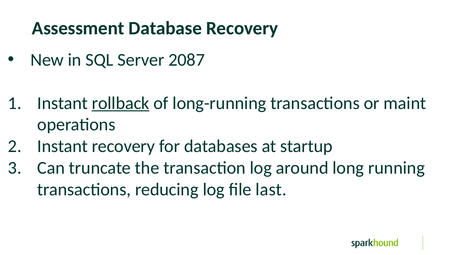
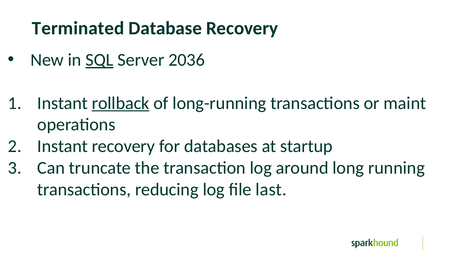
Assessment: Assessment -> Terminated
SQL underline: none -> present
2087: 2087 -> 2036
